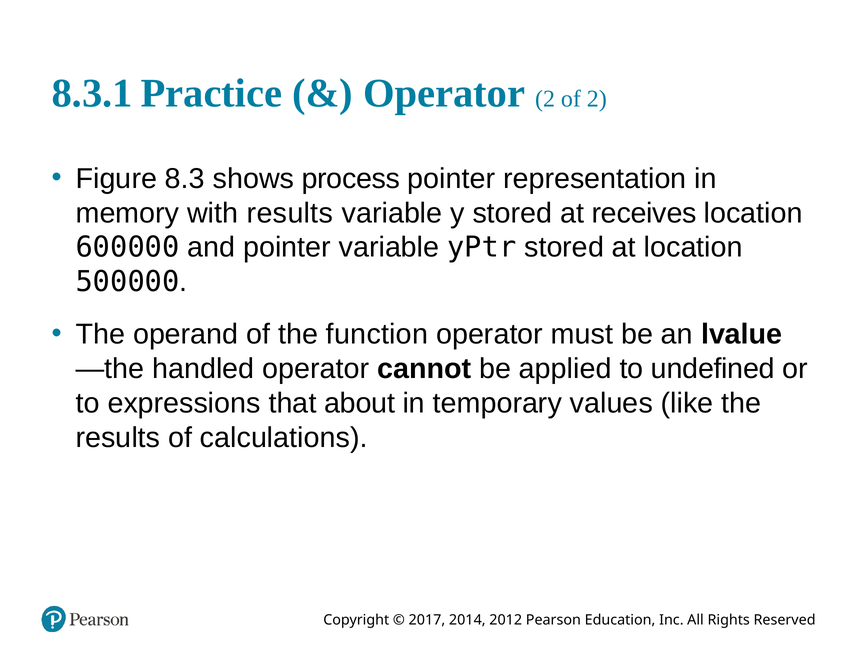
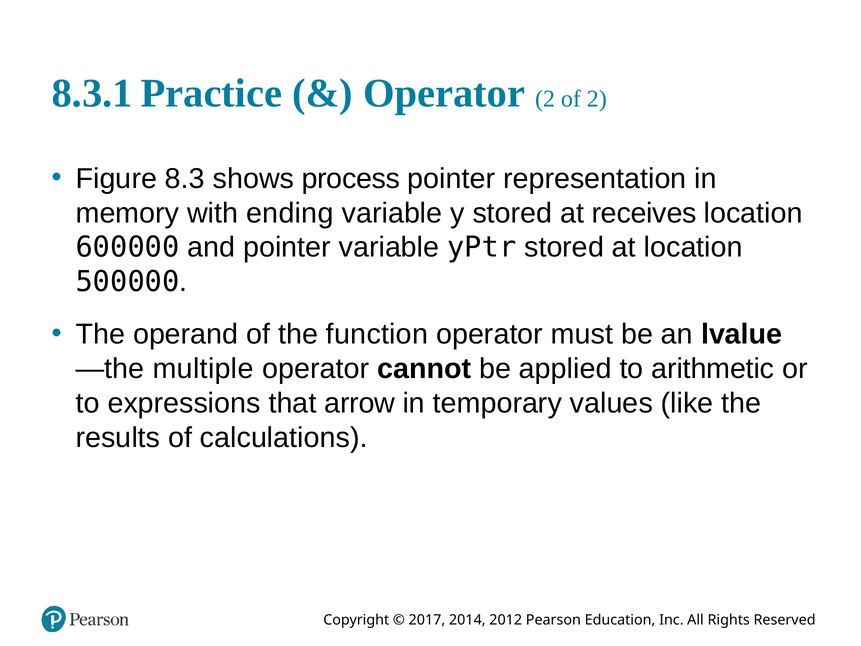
with results: results -> ending
handled: handled -> multiple
undefined: undefined -> arithmetic
about: about -> arrow
